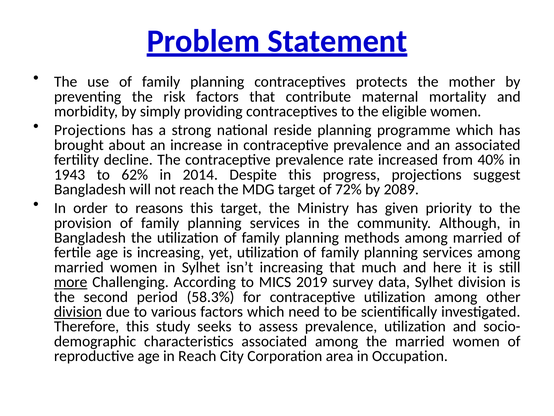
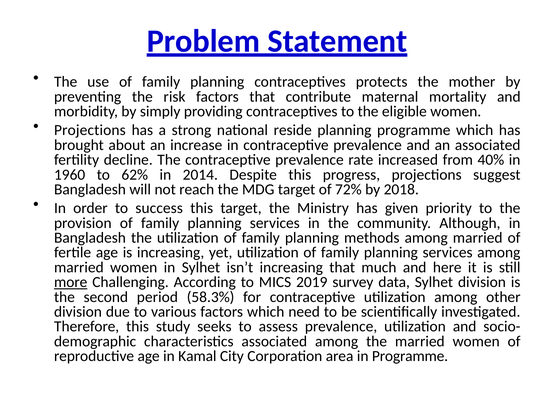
1943: 1943 -> 1960
2089: 2089 -> 2018
reasons: reasons -> success
division at (78, 311) underline: present -> none
in Reach: Reach -> Kamal
in Occupation: Occupation -> Programme
